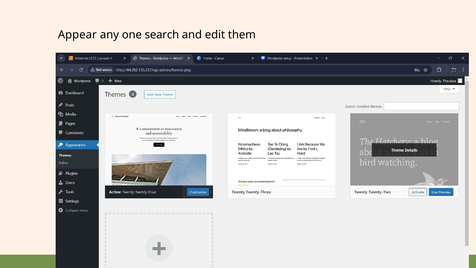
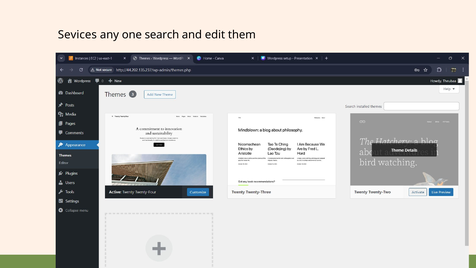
Appear: Appear -> Sevices
